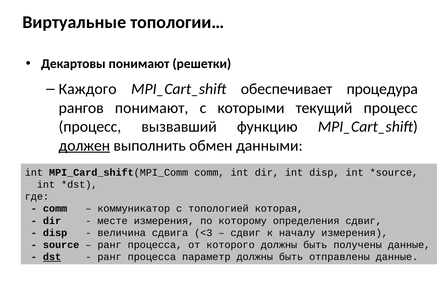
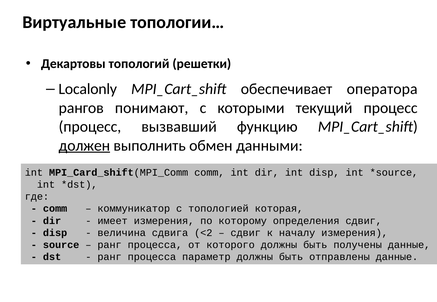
Декартовы понимают: понимают -> топологий
Каждого: Каждого -> Localonly
процедура: процедура -> оператора
месте: месте -> имеет
<3: <3 -> <2
dst underline: present -> none
